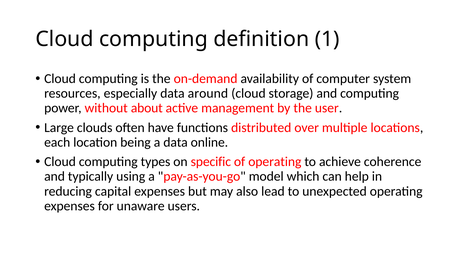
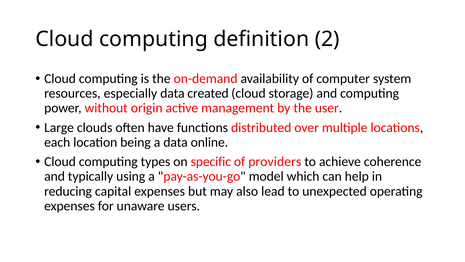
1: 1 -> 2
around: around -> created
about: about -> origin
of operating: operating -> providers
